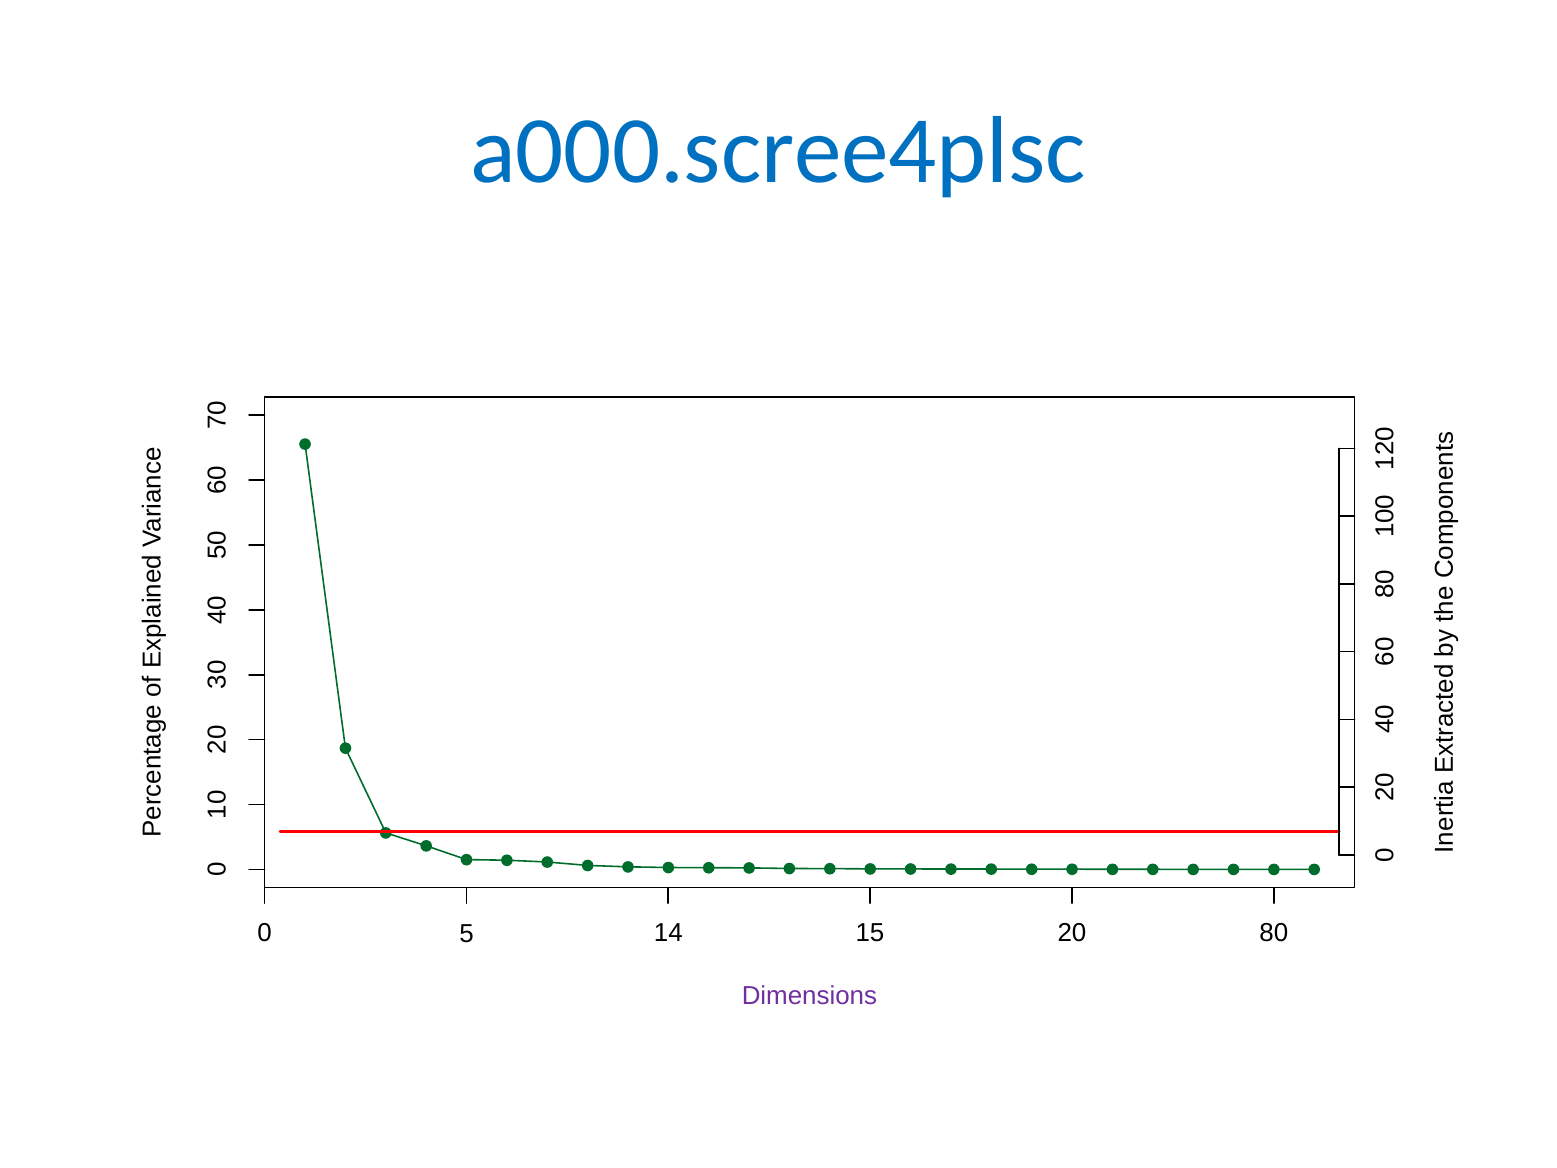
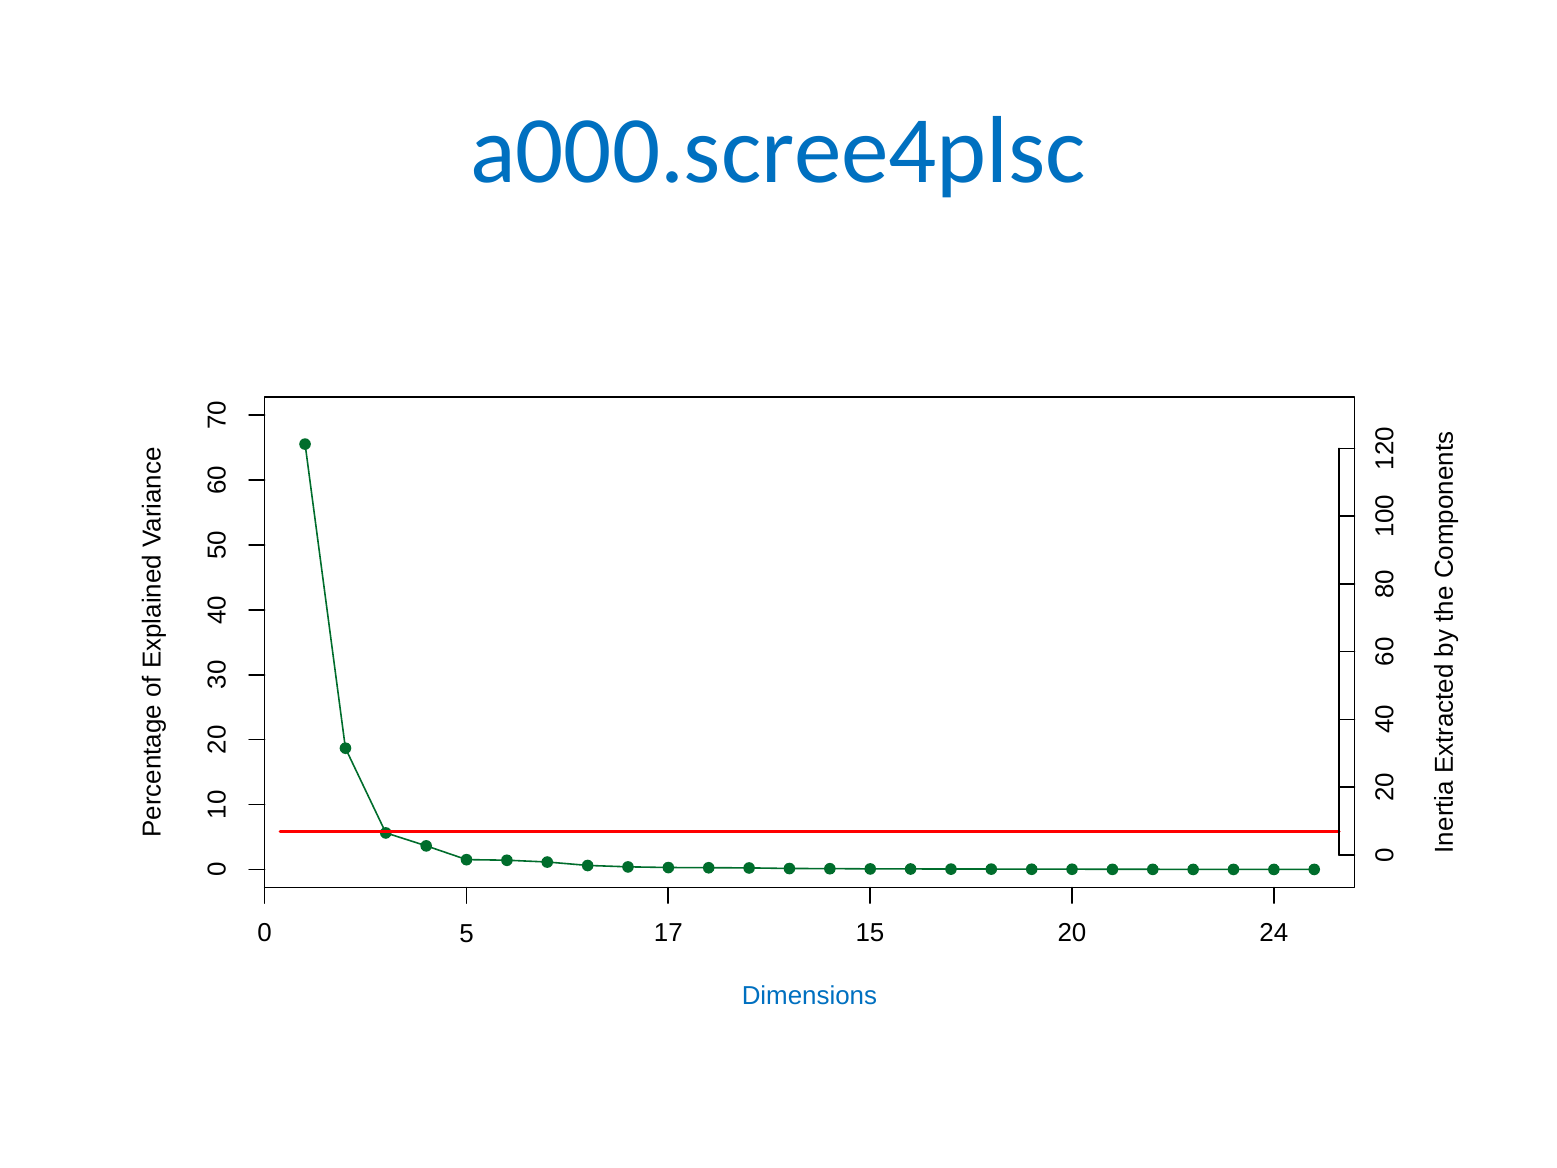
14: 14 -> 17
80: 80 -> 24
Dimensions colour: purple -> blue
